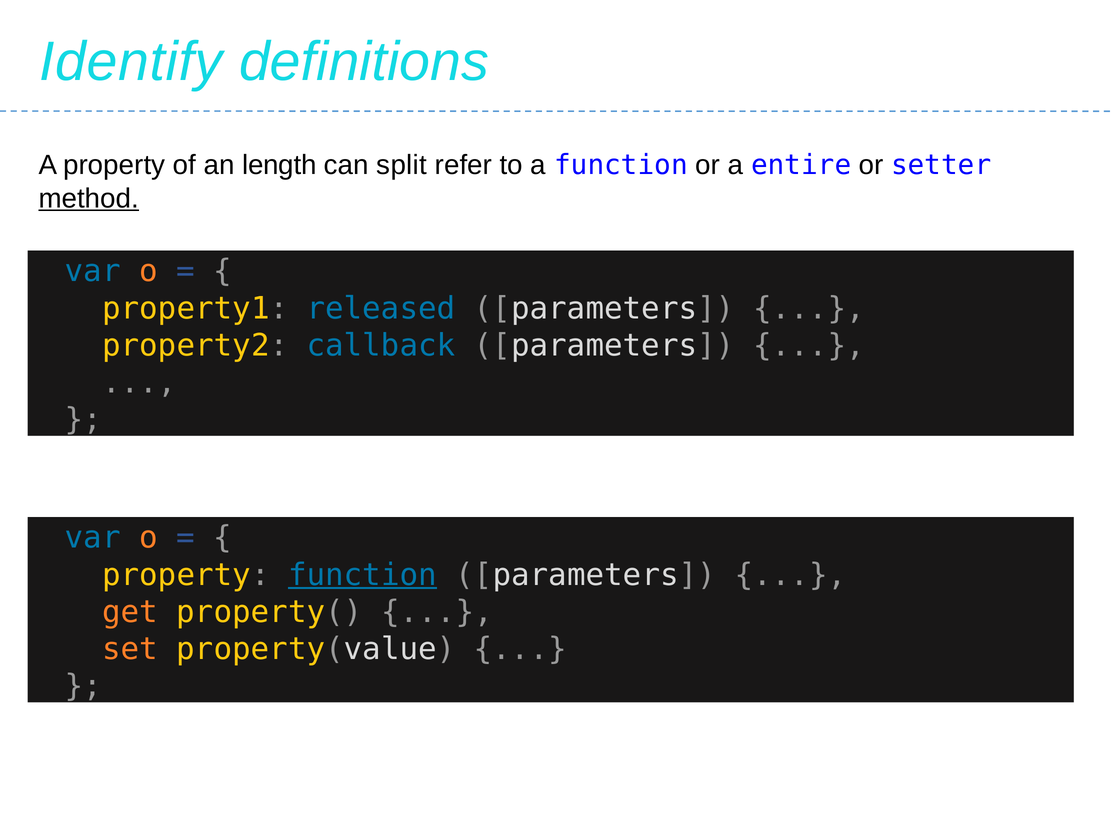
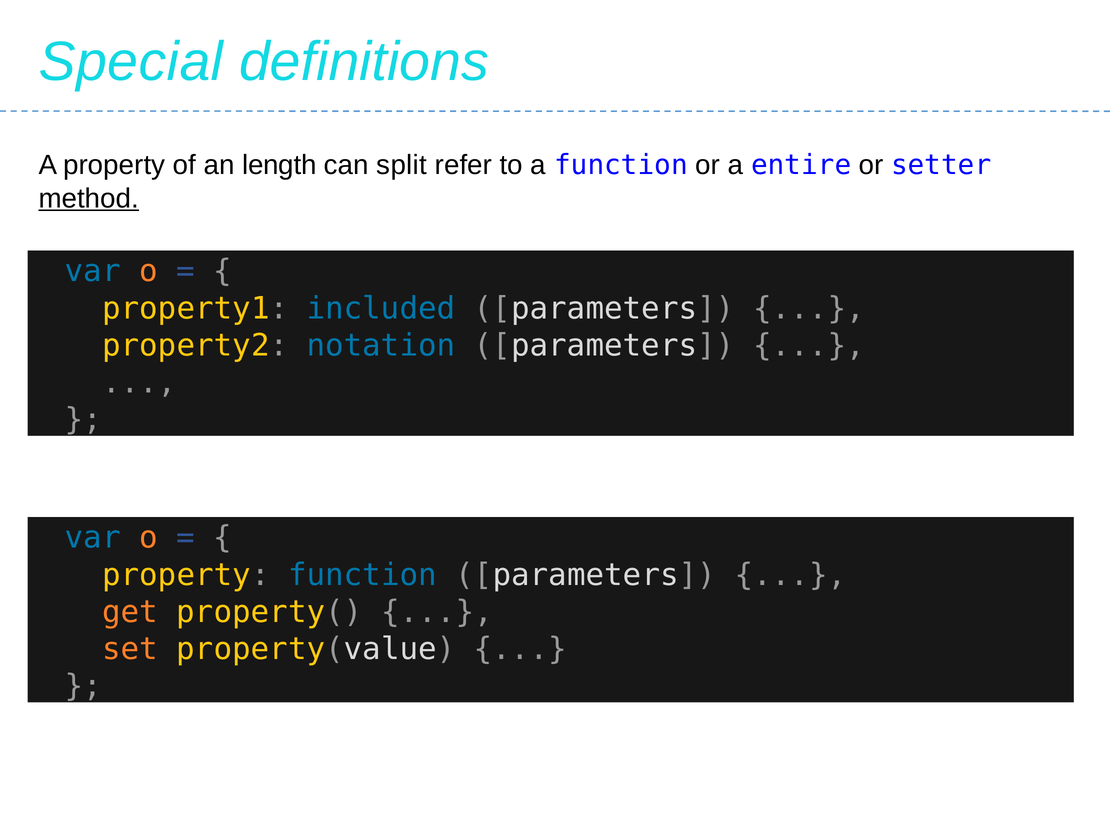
Identify: Identify -> Special
released: released -> included
callback: callback -> notation
function at (362, 575) underline: present -> none
